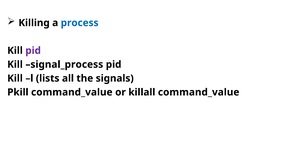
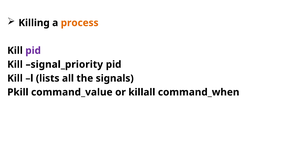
process colour: blue -> orange
signal_process: signal_process -> signal_priority
killall command_value: command_value -> command_when
